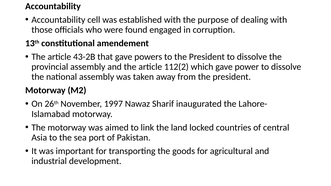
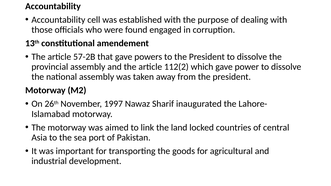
43-2B: 43-2B -> 57-2B
